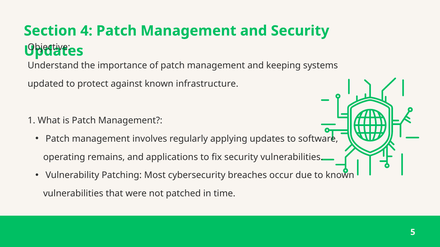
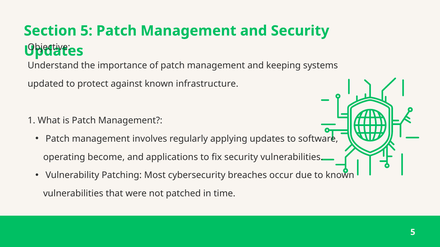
Section 4: 4 -> 5
remains: remains -> become
